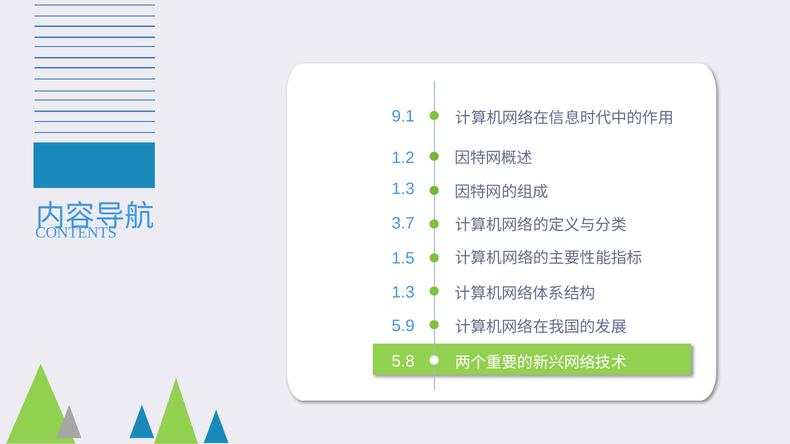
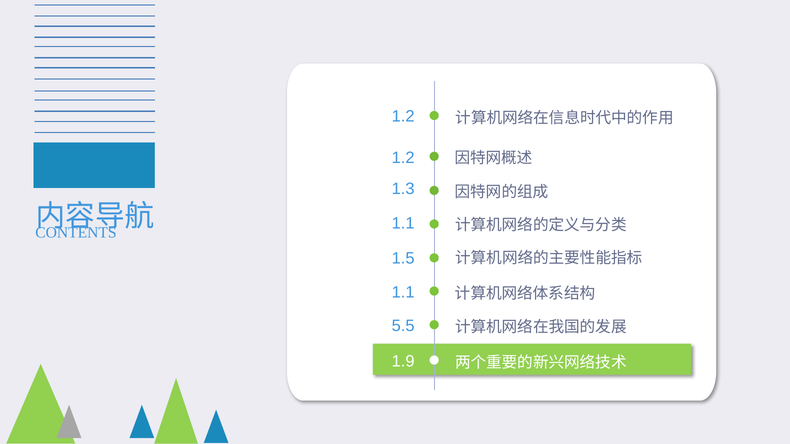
9.1 at (403, 116): 9.1 -> 1.2
3.7 at (403, 223): 3.7 -> 1.1
1.3 at (403, 292): 1.3 -> 1.1
5.9: 5.9 -> 5.5
5.8: 5.8 -> 1.9
